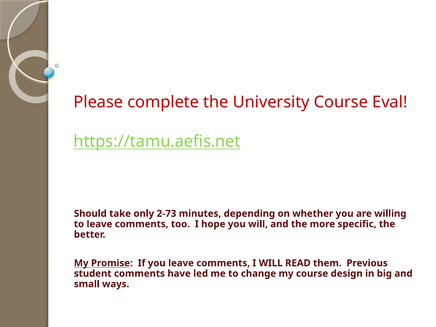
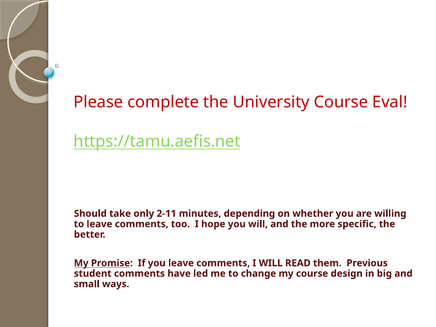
2-73: 2-73 -> 2-11
